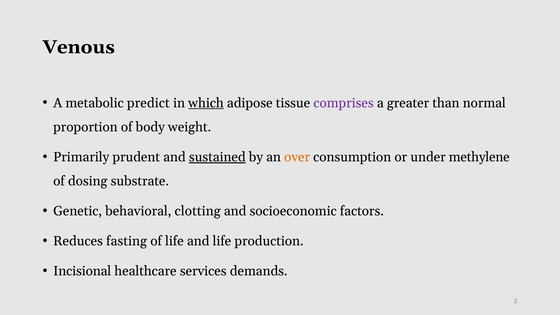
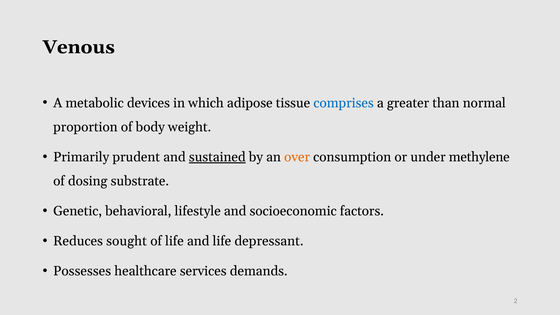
predict: predict -> devices
which underline: present -> none
comprises colour: purple -> blue
clotting: clotting -> lifestyle
fasting: fasting -> sought
production: production -> depressant
Incisional: Incisional -> Possesses
